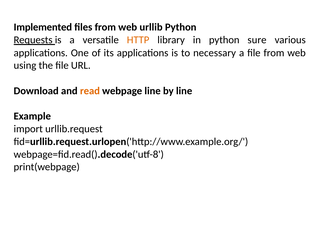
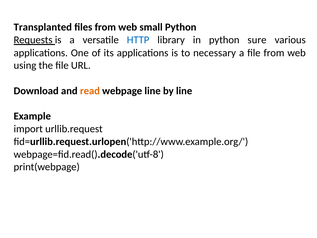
Implemented: Implemented -> Transplanted
urllib: urllib -> small
HTTP colour: orange -> blue
